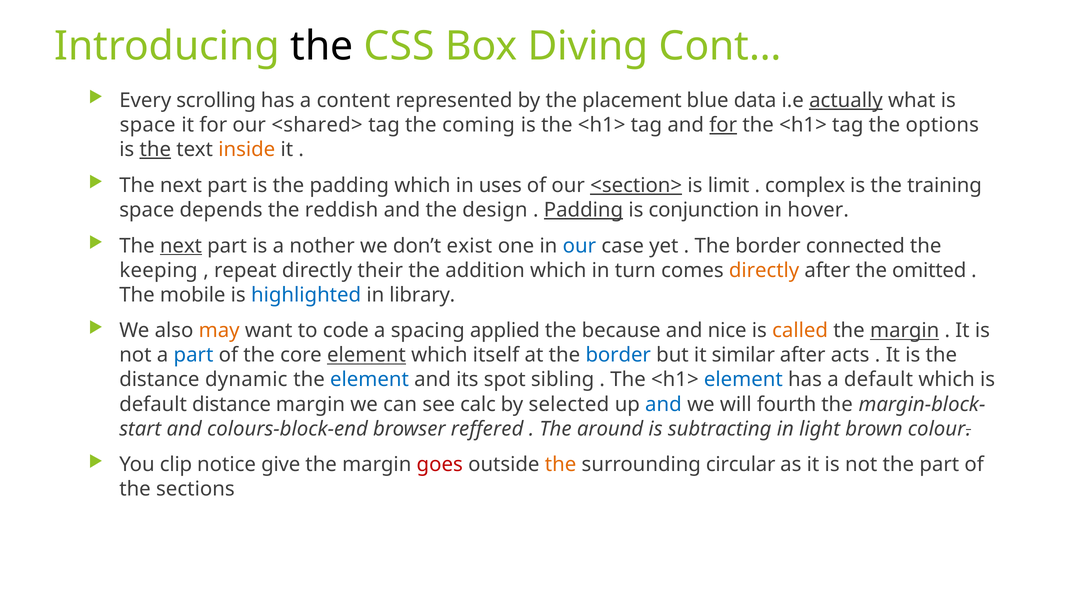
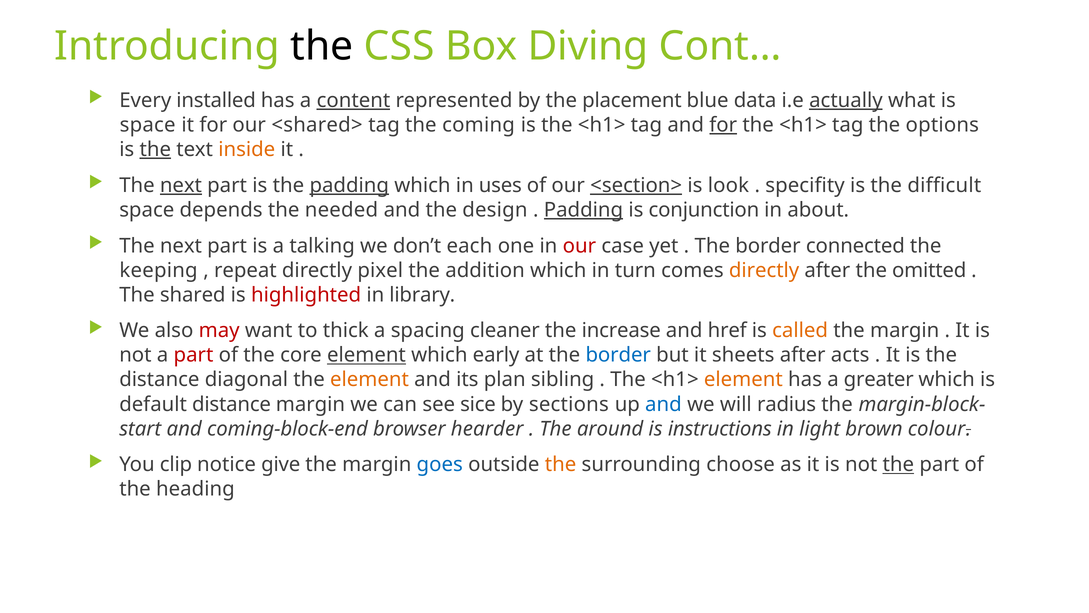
scrolling: scrolling -> installed
content underline: none -> present
next at (181, 185) underline: none -> present
padding at (349, 185) underline: none -> present
limit: limit -> look
complex: complex -> specifity
training: training -> difficult
reddish: reddish -> needed
hover: hover -> about
next at (181, 246) underline: present -> none
nother: nother -> talking
exist: exist -> each
our at (579, 246) colour: blue -> red
their: their -> pixel
mobile: mobile -> shared
highlighted colour: blue -> red
may colour: orange -> red
code: code -> thick
applied: applied -> cleaner
because: because -> increase
nice: nice -> href
margin at (905, 330) underline: present -> none
part at (194, 355) colour: blue -> red
itself: itself -> early
similar: similar -> sheets
dynamic: dynamic -> diagonal
element at (369, 379) colour: blue -> orange
spot: spot -> plan
element at (743, 379) colour: blue -> orange
a default: default -> greater
calc: calc -> sice
selected: selected -> sections
fourth: fourth -> radius
colours-block-end: colours-block-end -> coming-block-end
reffered: reffered -> hearder
subtracting: subtracting -> instructions
goes colour: red -> blue
circular: circular -> choose
the at (898, 464) underline: none -> present
sections: sections -> heading
